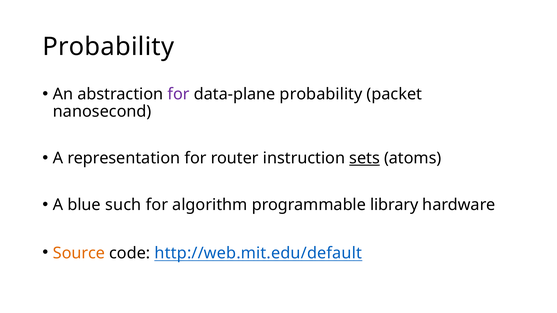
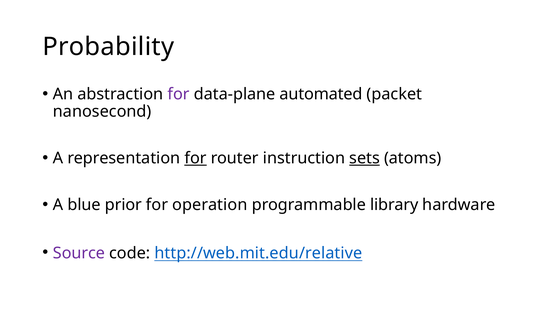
data-plane probability: probability -> automated
for at (196, 158) underline: none -> present
such: such -> prior
algorithm: algorithm -> operation
Source colour: orange -> purple
http://web.mit.edu/default: http://web.mit.edu/default -> http://web.mit.edu/relative
